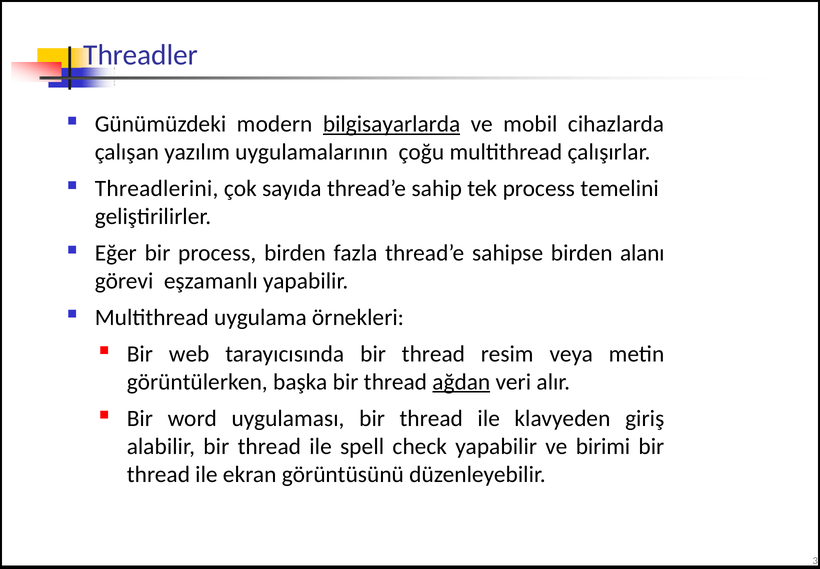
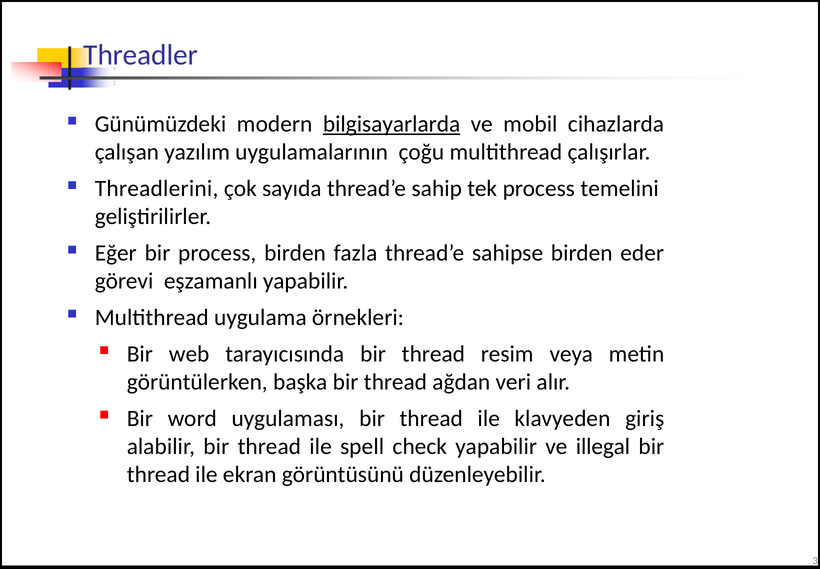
alanı: alanı -> eder
ağdan underline: present -> none
birimi: birimi -> illegal
